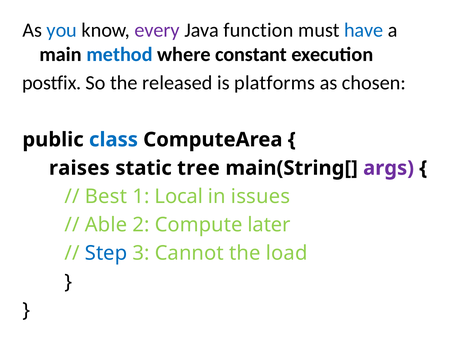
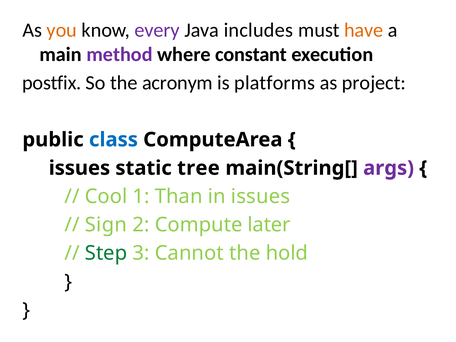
you colour: blue -> orange
function: function -> includes
have colour: blue -> orange
method colour: blue -> purple
released: released -> acronym
chosen: chosen -> project
raises at (79, 168): raises -> issues
Best: Best -> Cool
Local: Local -> Than
Able: Able -> Sign
Step colour: blue -> green
load: load -> hold
